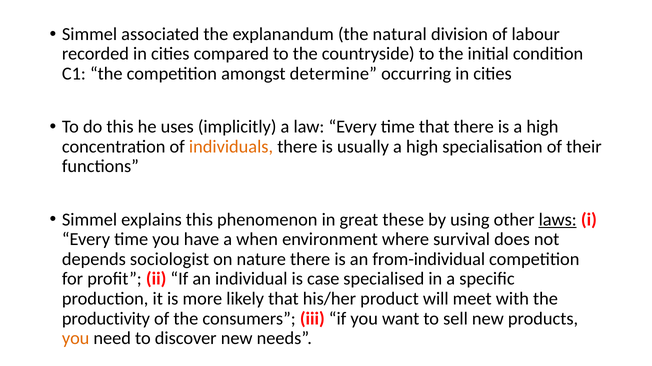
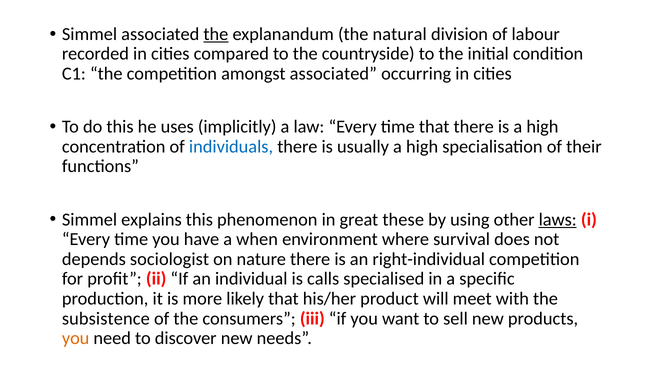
the at (216, 34) underline: none -> present
amongst determine: determine -> associated
individuals colour: orange -> blue
from-individual: from-individual -> right-individual
case: case -> calls
productivity: productivity -> subsistence
